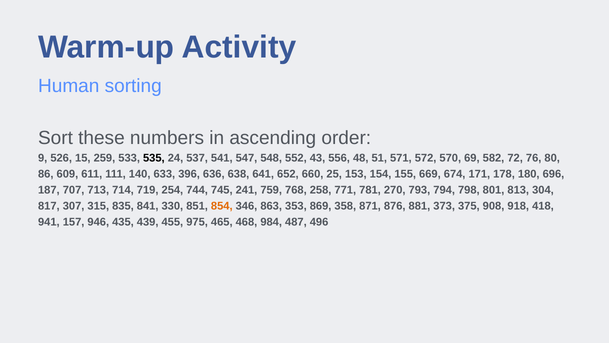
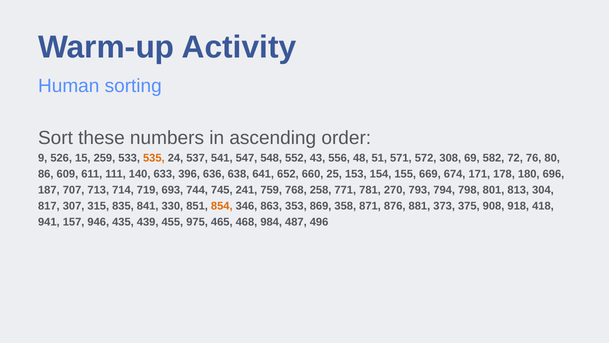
535 colour: black -> orange
570: 570 -> 308
254: 254 -> 693
